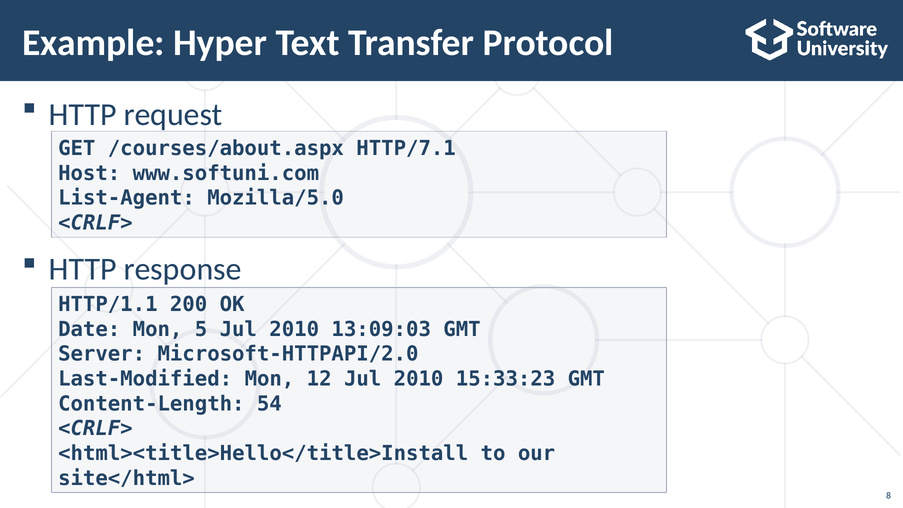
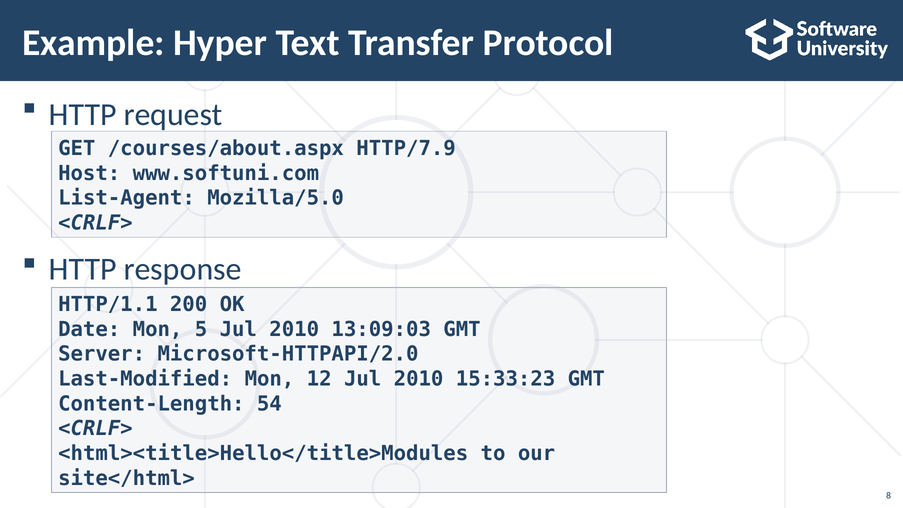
HTTP/7.1: HTTP/7.1 -> HTTP/7.9
<html><title>Hello</title>Install: <html><title>Hello</title>Install -> <html><title>Hello</title>Modules
